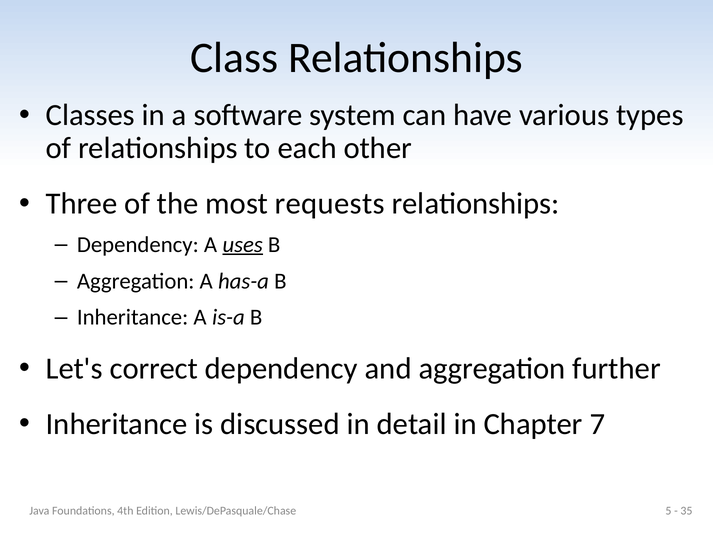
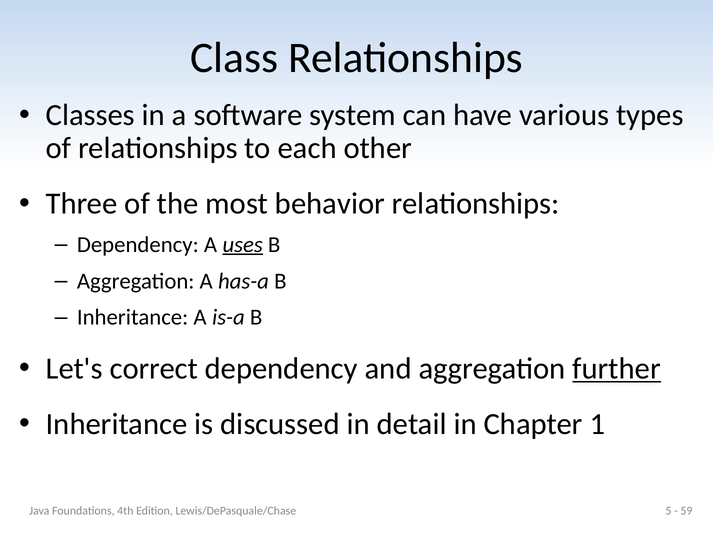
requests: requests -> behavior
further underline: none -> present
7: 7 -> 1
35: 35 -> 59
